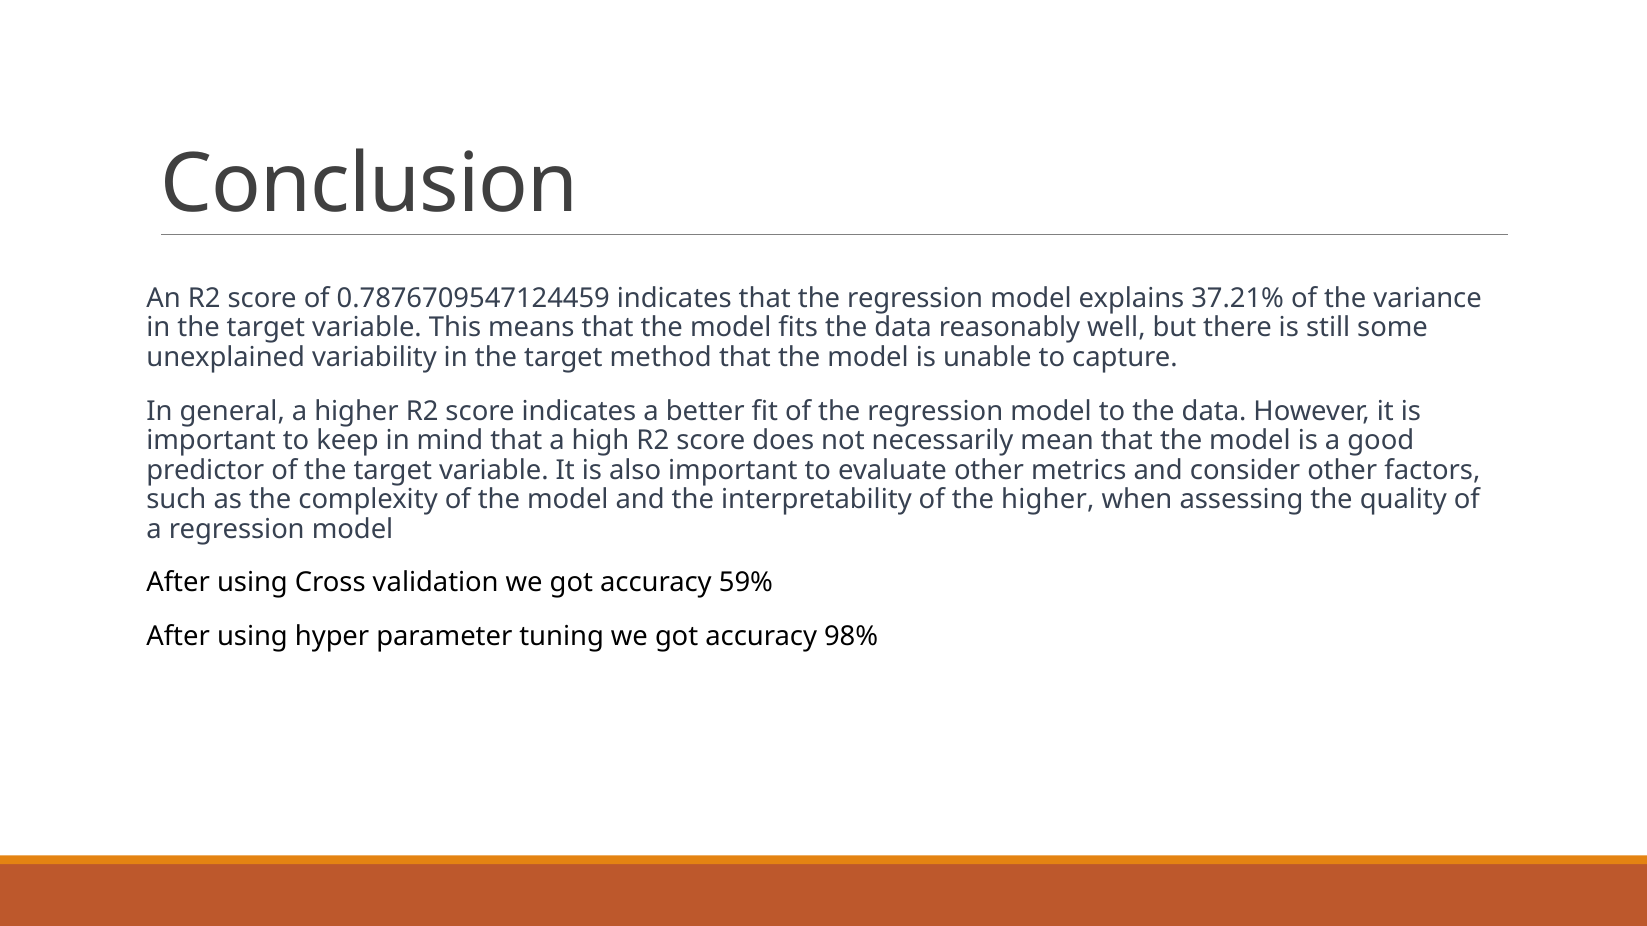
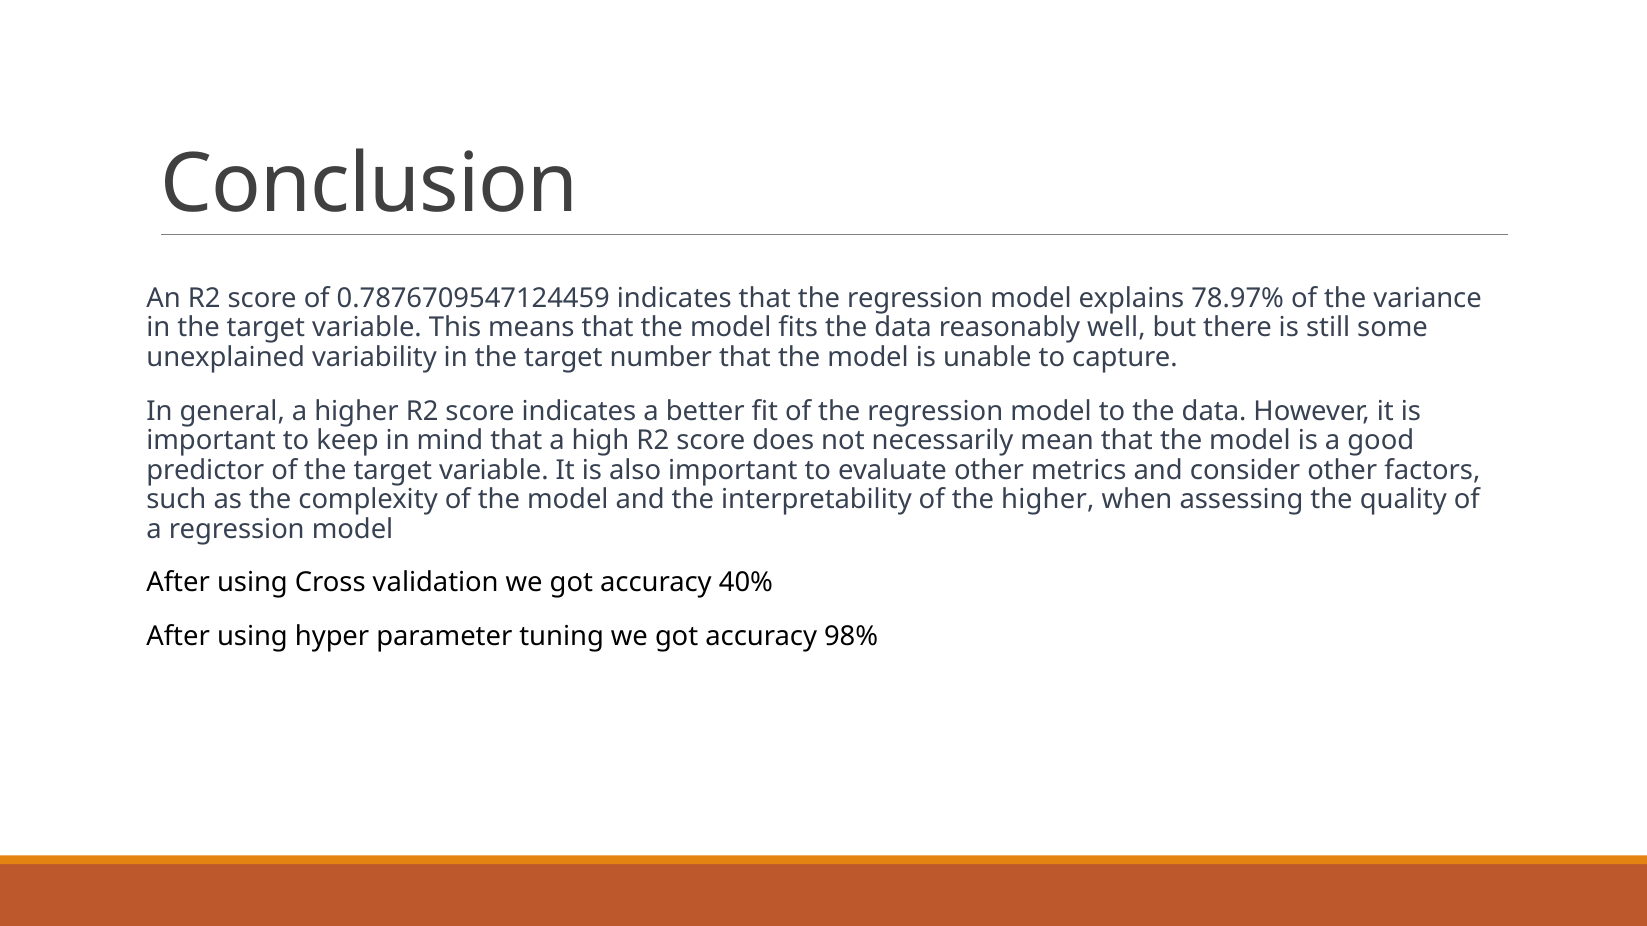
37.21%: 37.21% -> 78.97%
method: method -> number
59%: 59% -> 40%
